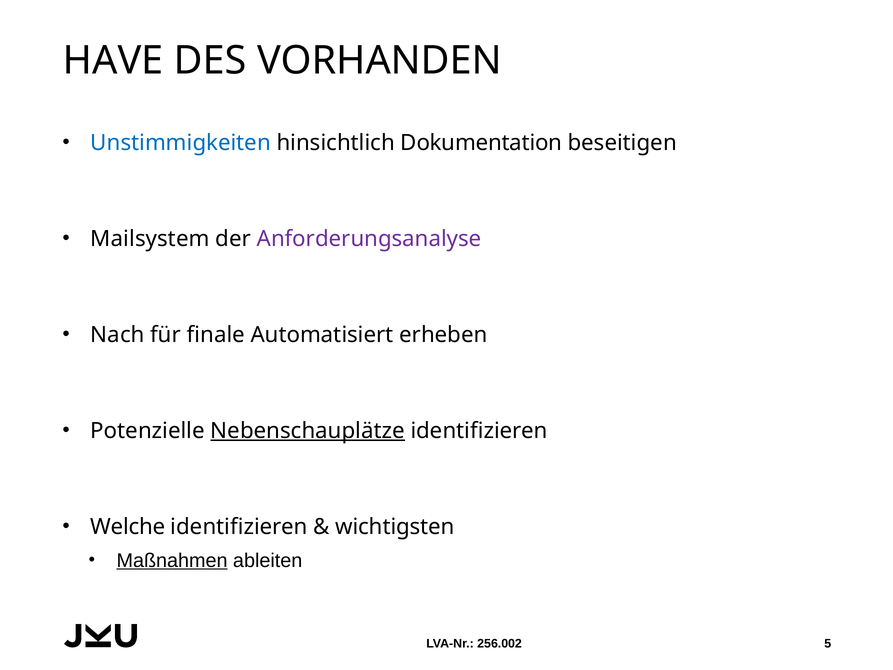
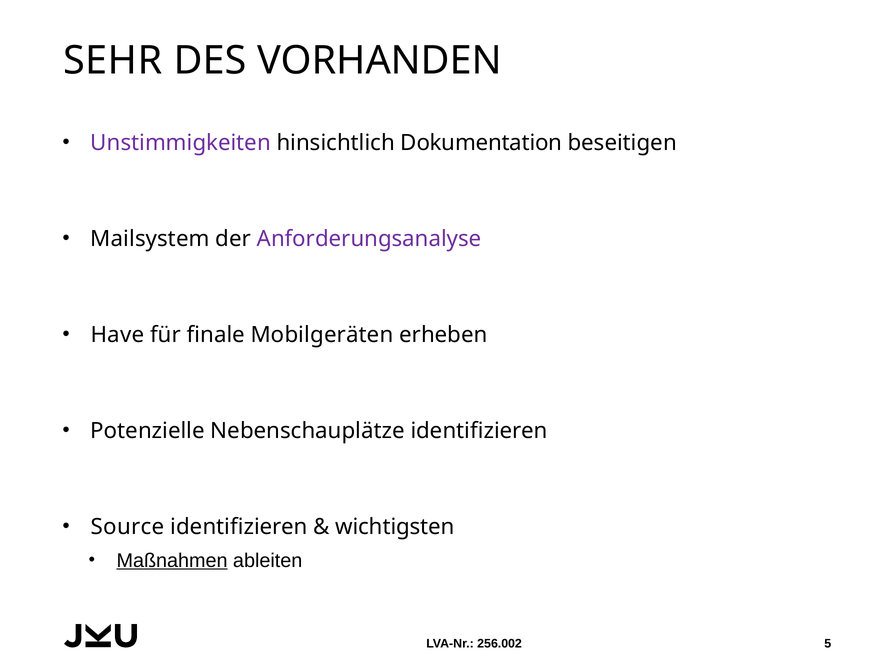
HAVE: HAVE -> SEHR
Unstimmigkeiten colour: blue -> purple
Nach: Nach -> Have
Automatisiert: Automatisiert -> Mobilgeräten
Nebenschauplätze underline: present -> none
Welche: Welche -> Source
